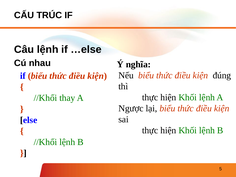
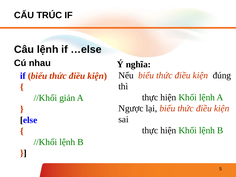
thay: thay -> giản
